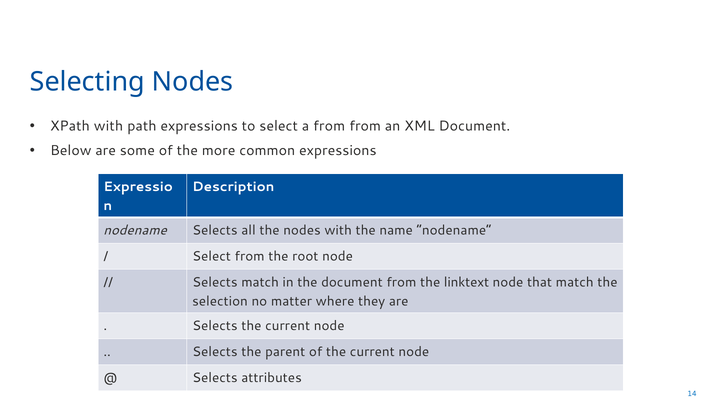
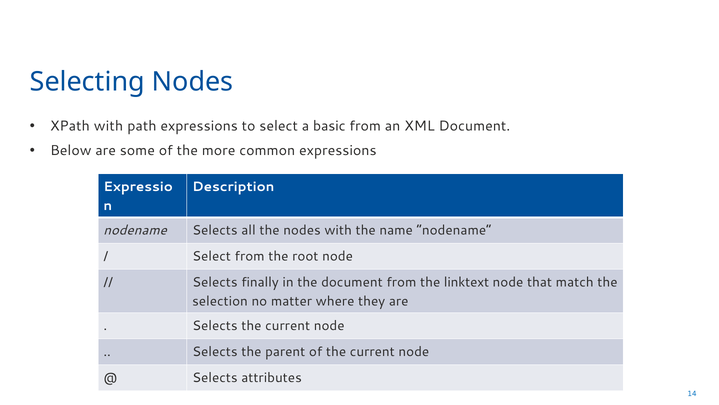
a from: from -> basic
Selects match: match -> finally
